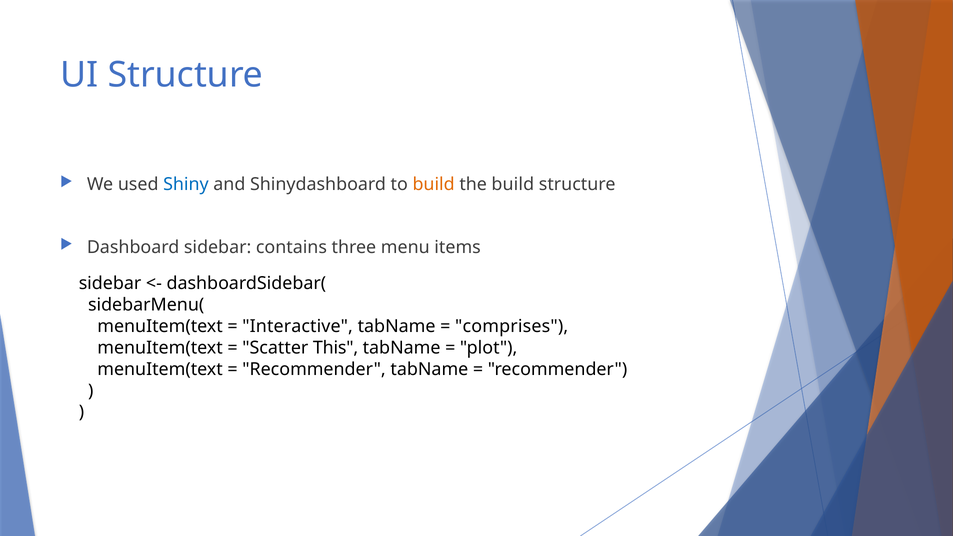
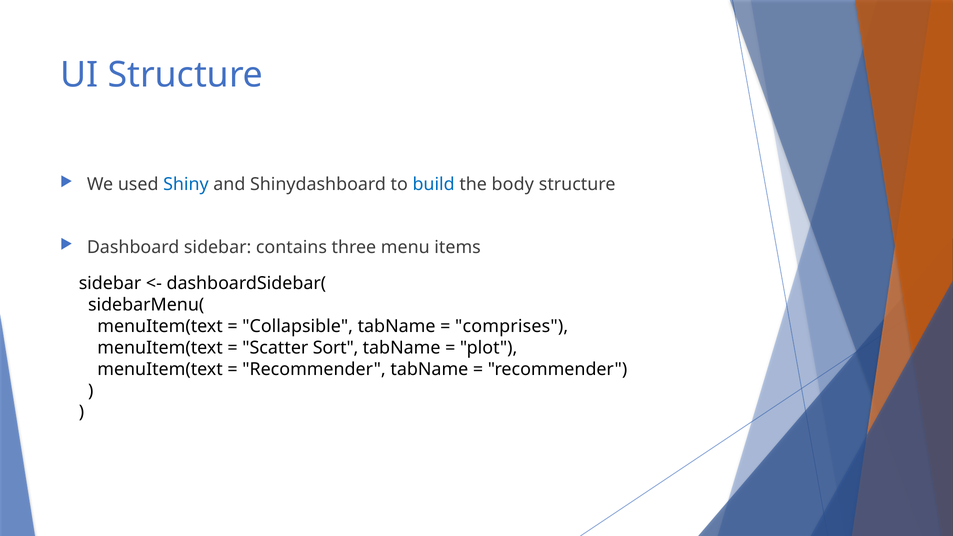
build at (434, 184) colour: orange -> blue
the build: build -> body
Interactive: Interactive -> Collapsible
This: This -> Sort
